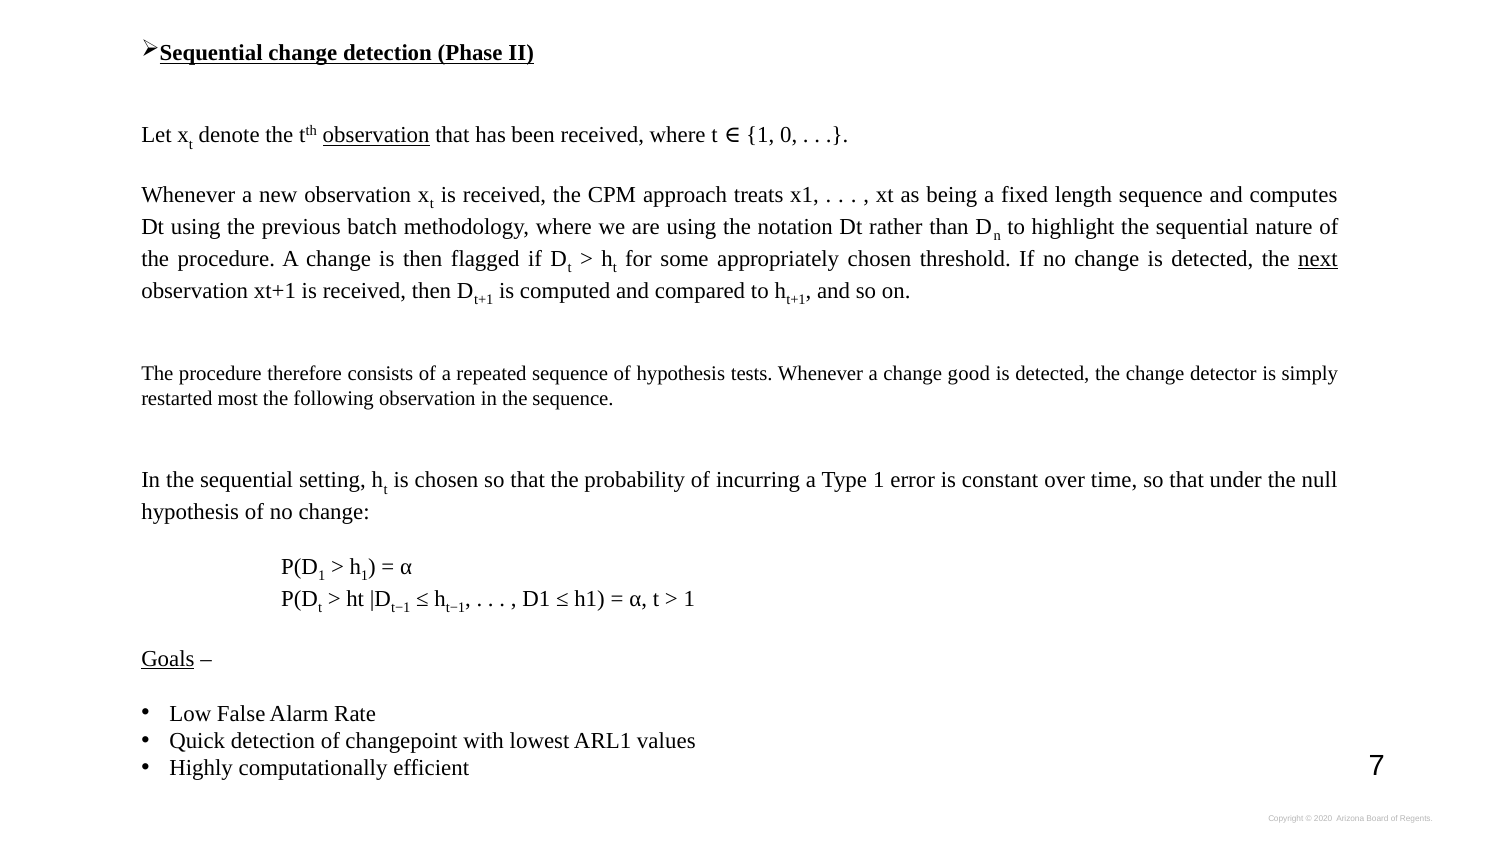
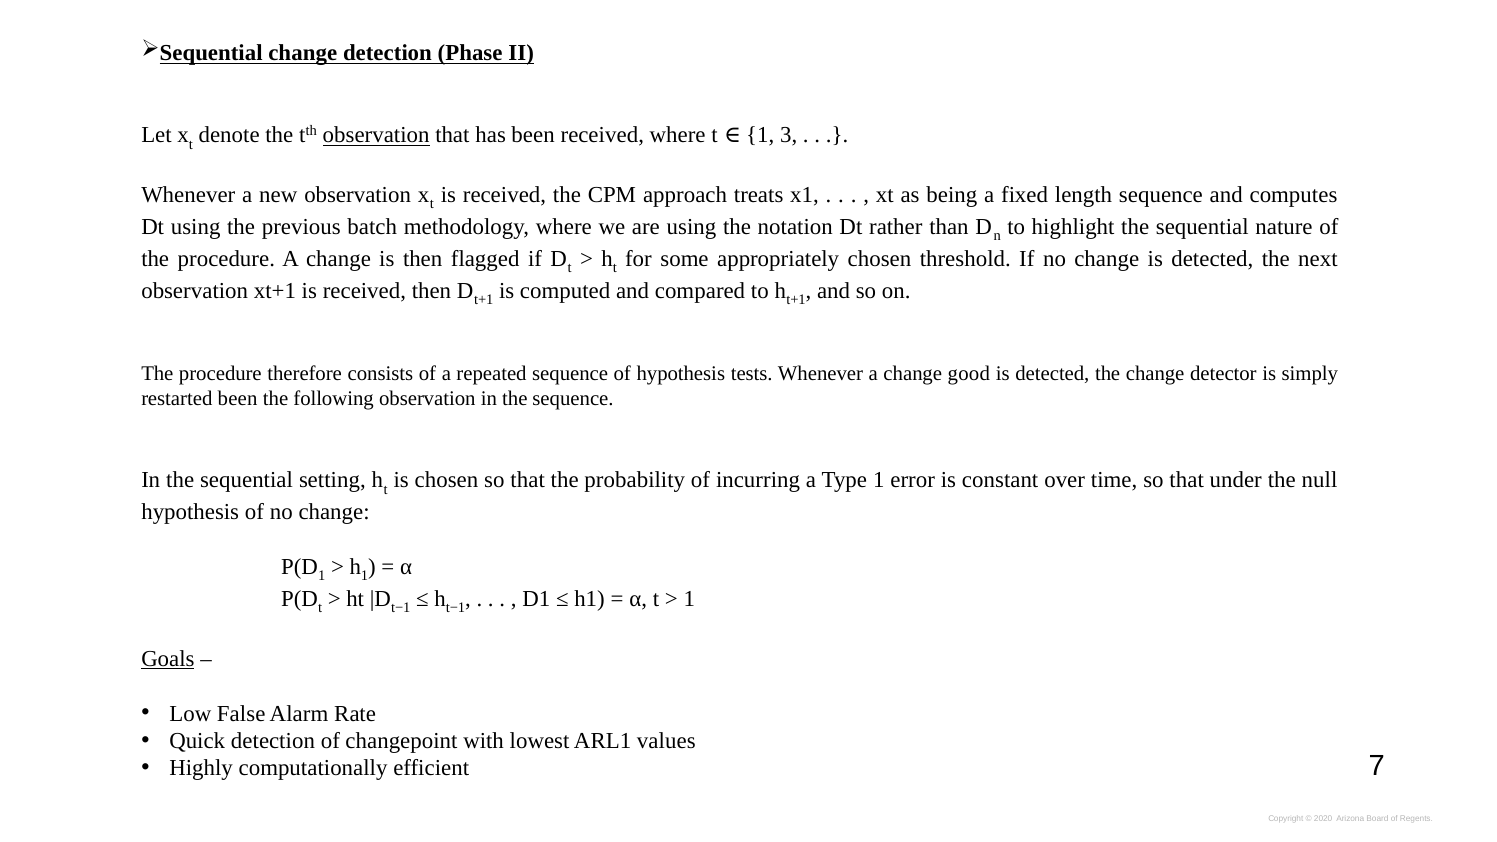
0: 0 -> 3
next underline: present -> none
restarted most: most -> been
